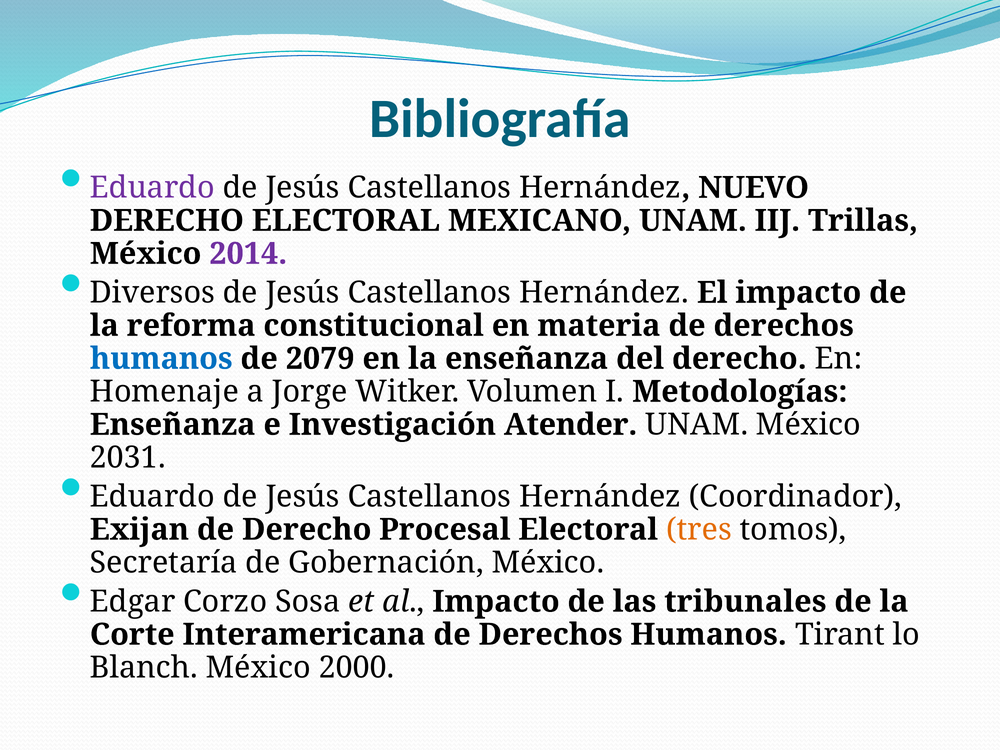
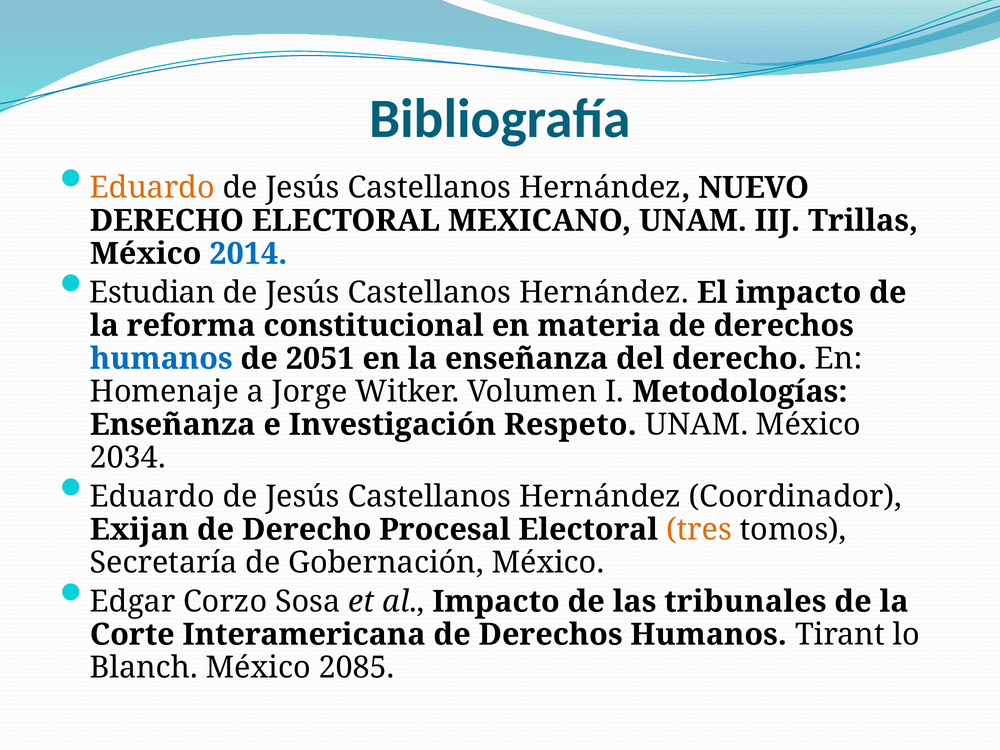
Eduardo at (152, 188) colour: purple -> orange
2014 colour: purple -> blue
Diversos: Diversos -> Estudian
2079: 2079 -> 2051
Atender: Atender -> Respeto
2031: 2031 -> 2034
2000: 2000 -> 2085
